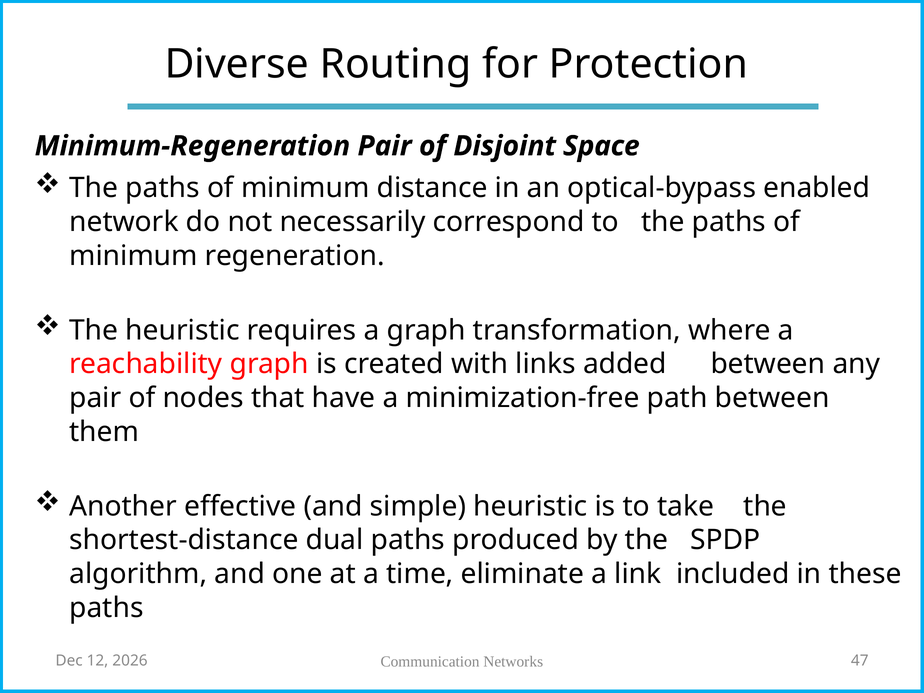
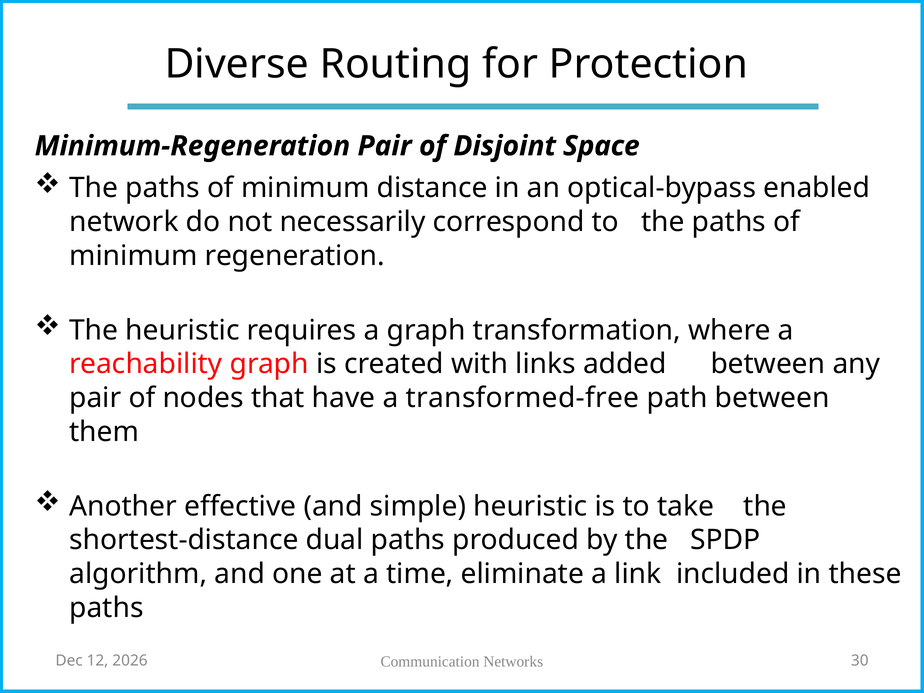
minimization-free: minimization-free -> transformed-free
47: 47 -> 30
